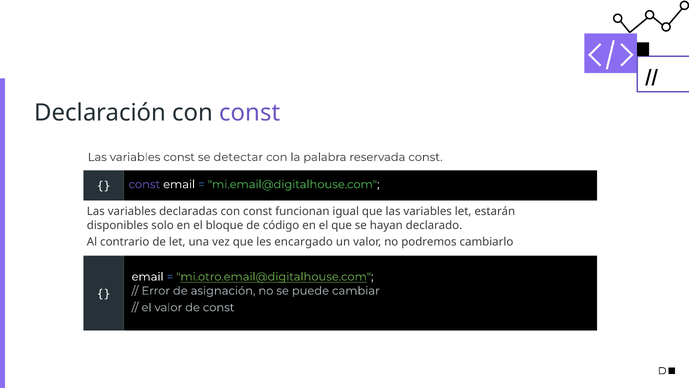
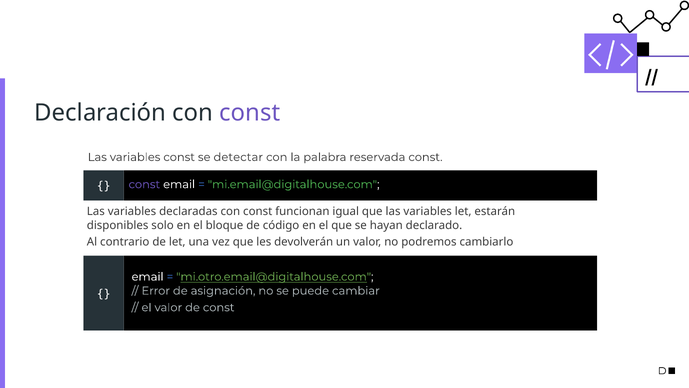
encargado: encargado -> devolverán
